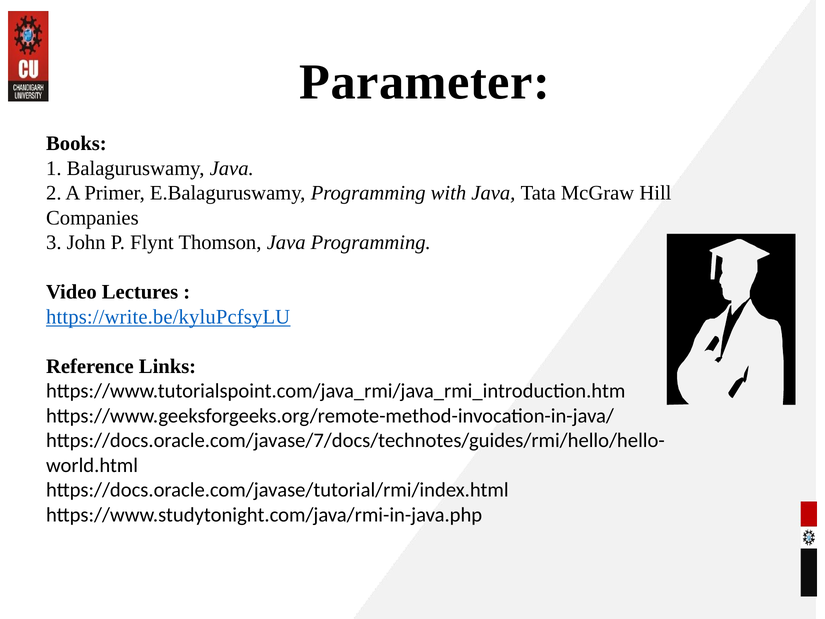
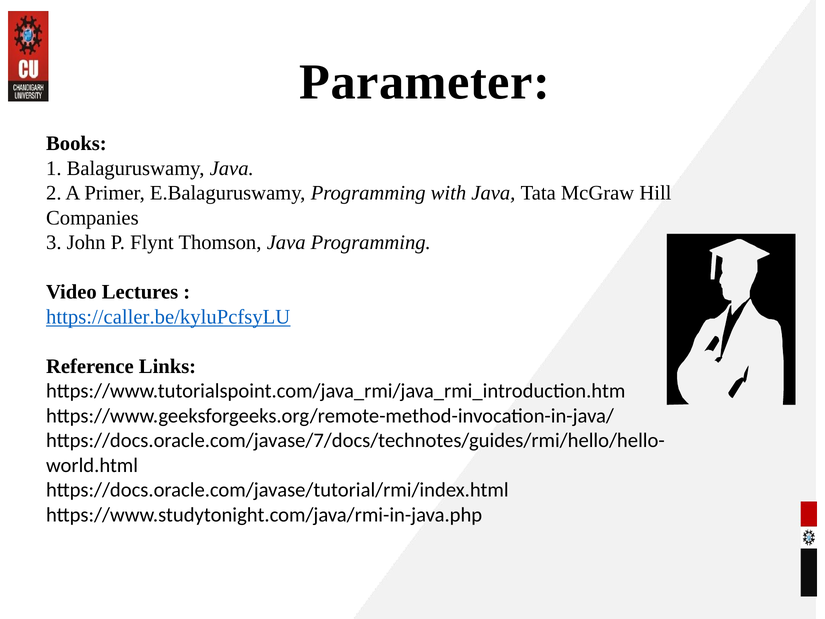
https://write.be/kyluPcfsyLU: https://write.be/kyluPcfsyLU -> https://caller.be/kyluPcfsyLU
